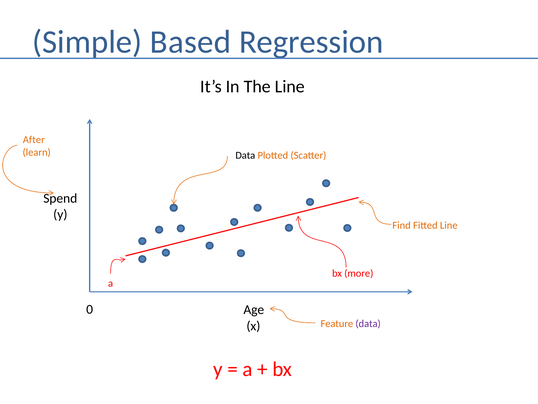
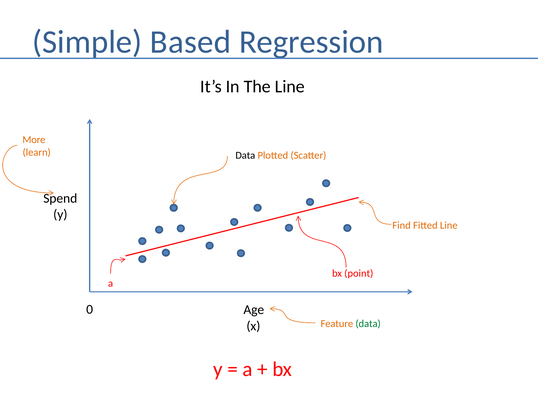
After: After -> More
more: more -> point
data at (368, 323) colour: purple -> green
